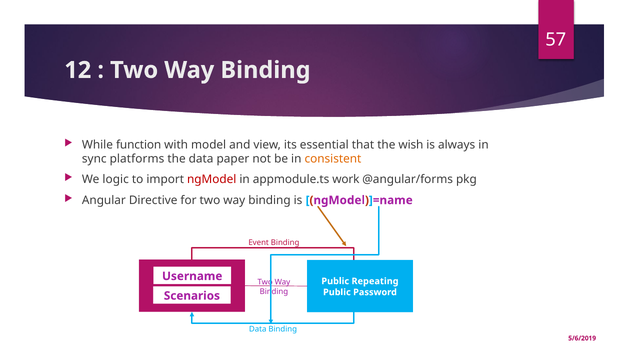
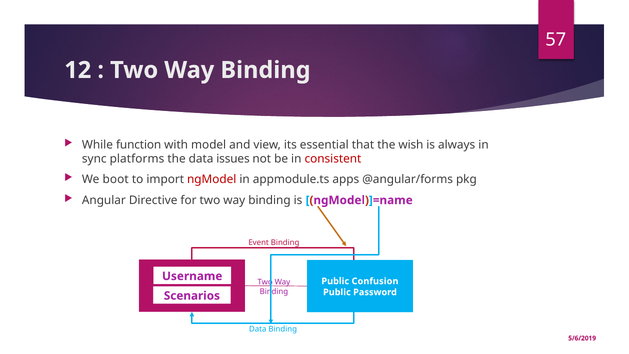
paper: paper -> issues
consistent colour: orange -> red
logic: logic -> boot
work: work -> apps
Repeating: Repeating -> Confusion
